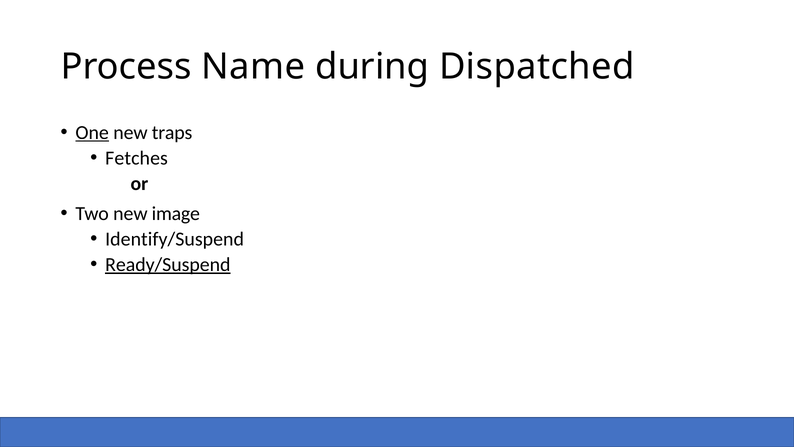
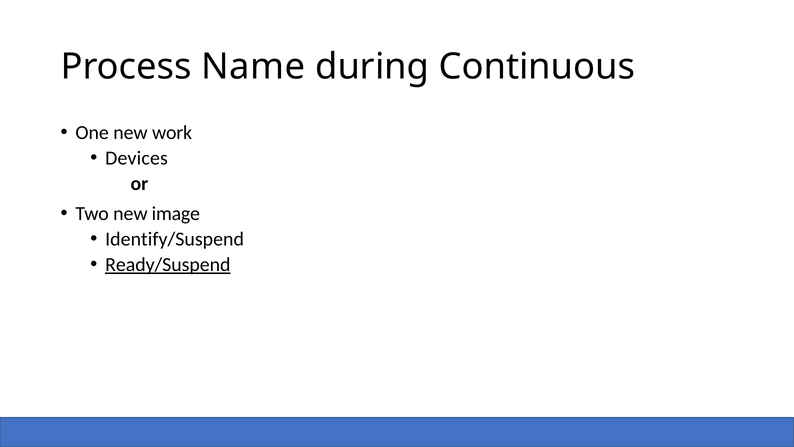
Dispatched: Dispatched -> Continuous
One underline: present -> none
traps: traps -> work
Fetches: Fetches -> Devices
